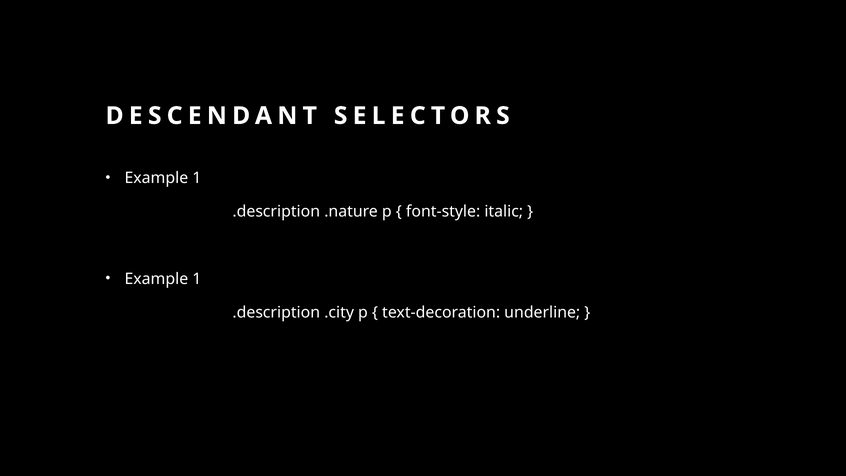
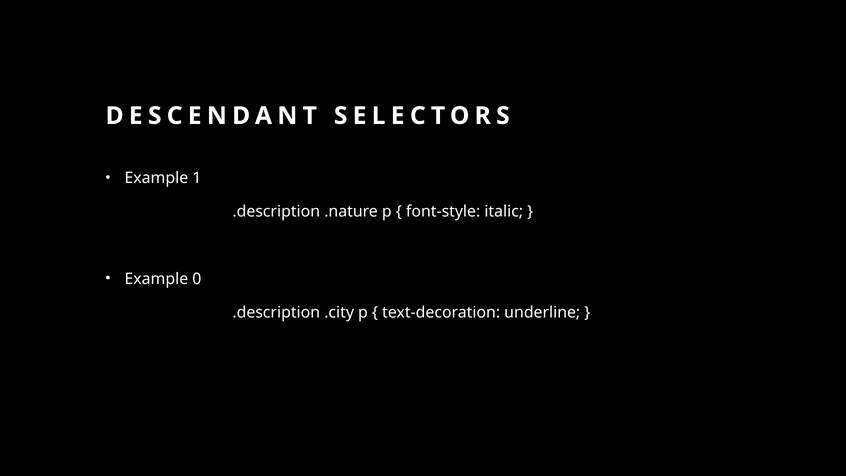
1 at (197, 279): 1 -> 0
